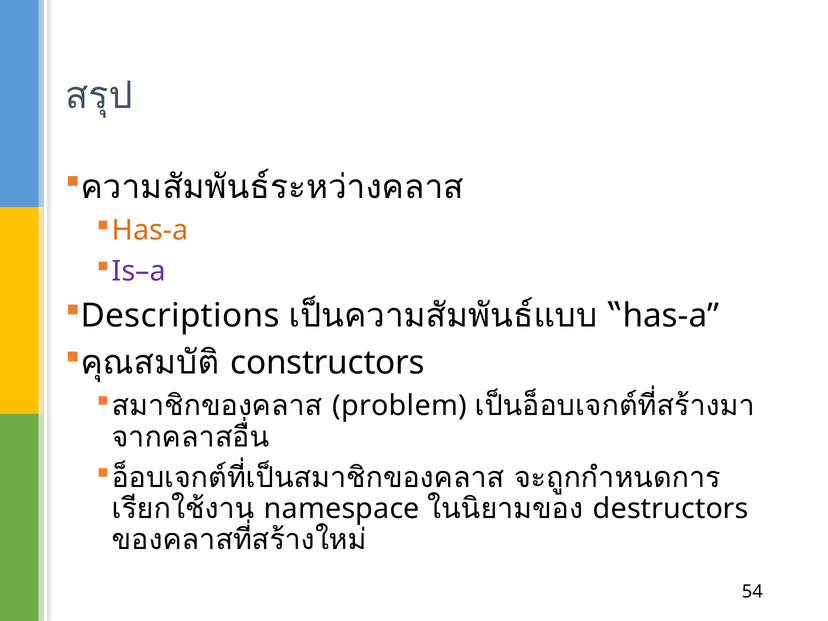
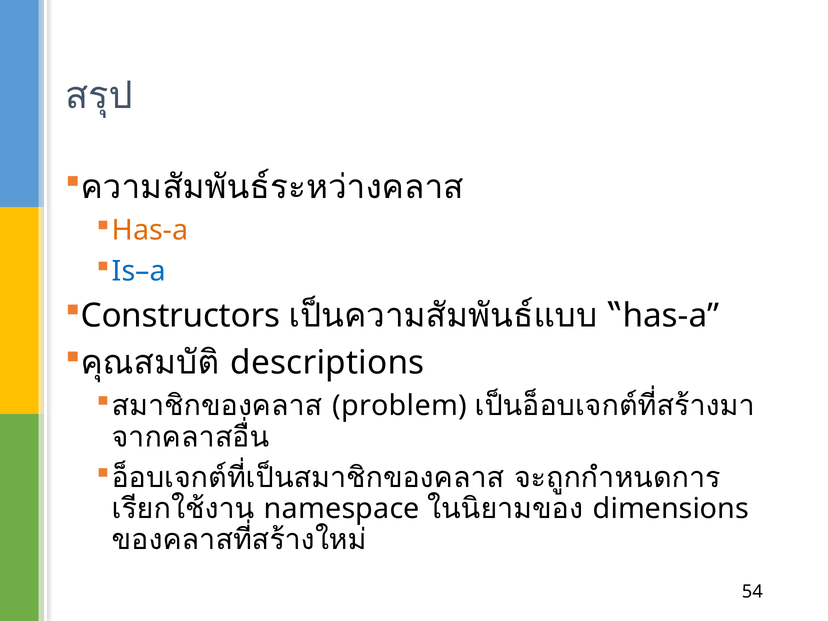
Is–a colour: purple -> blue
Descriptions: Descriptions -> Constructors
constructors: constructors -> descriptions
destructors: destructors -> dimensions
